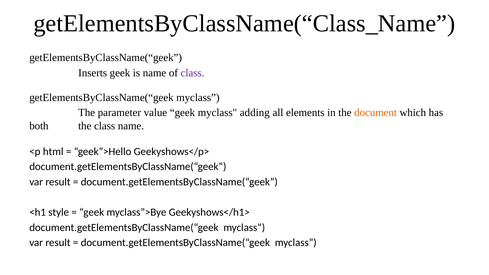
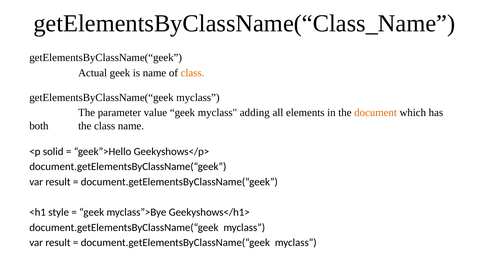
Inserts: Inserts -> Actual
class at (193, 73) colour: purple -> orange
html: html -> solid
